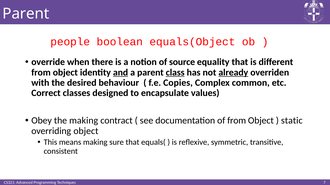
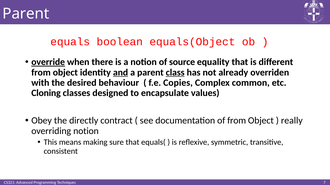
people: people -> equals
override underline: none -> present
already underline: present -> none
Correct: Correct -> Cloning
the making: making -> directly
static: static -> really
overriding object: object -> notion
